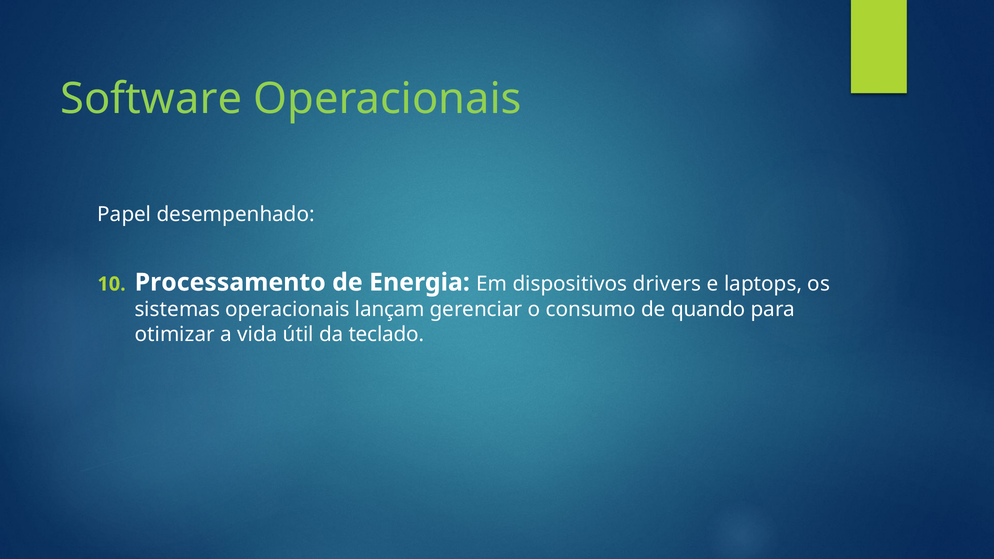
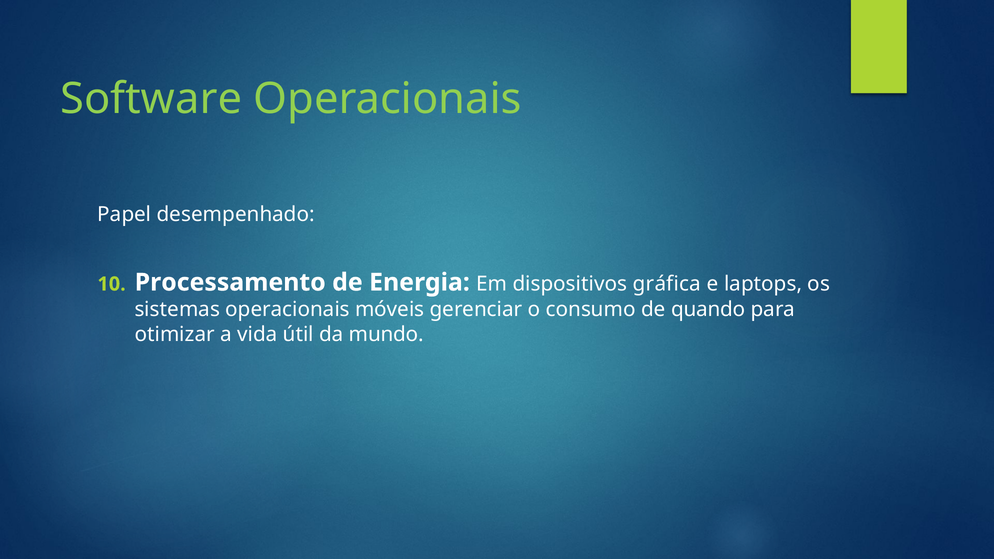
drivers: drivers -> gráfica
lançam: lançam -> móveis
teclado: teclado -> mundo
